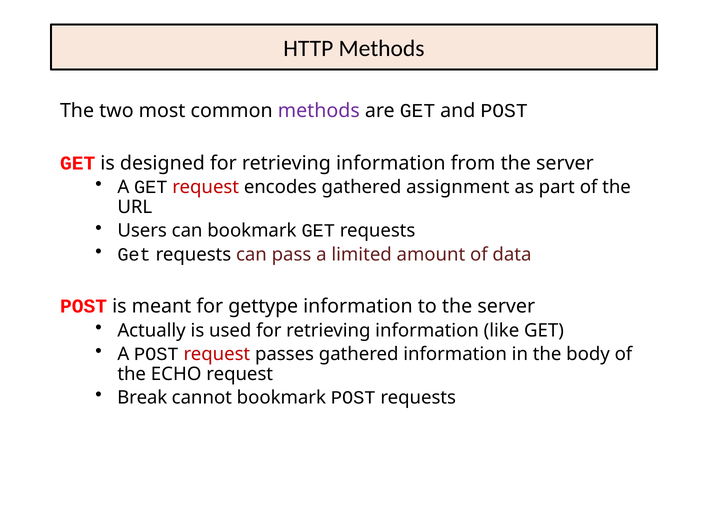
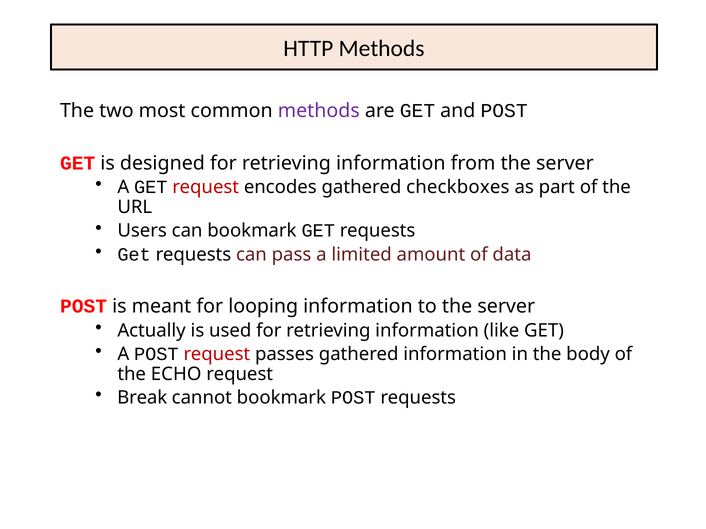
assignment: assignment -> checkboxes
gettype: gettype -> looping
